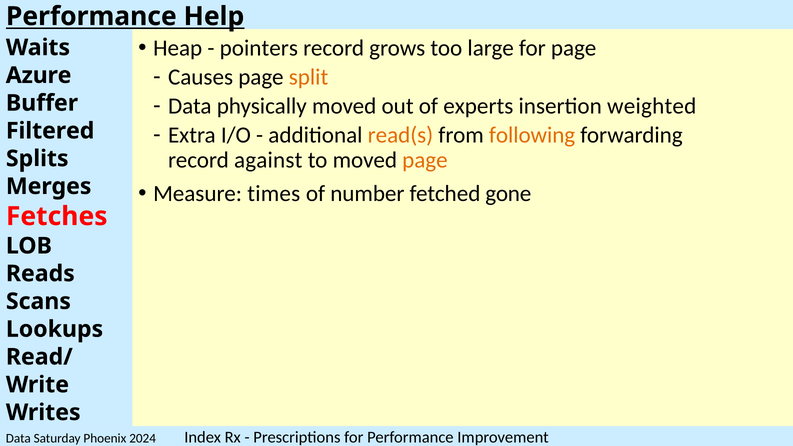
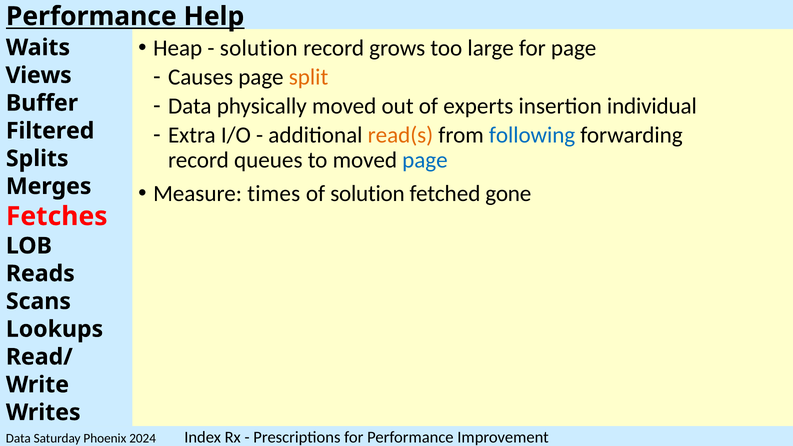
pointers at (259, 48): pointers -> solution
Azure: Azure -> Views
weighted: weighted -> individual
following colour: orange -> blue
against: against -> queues
page at (425, 160) colour: orange -> blue
of number: number -> solution
